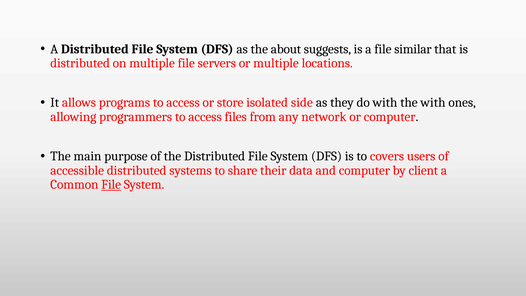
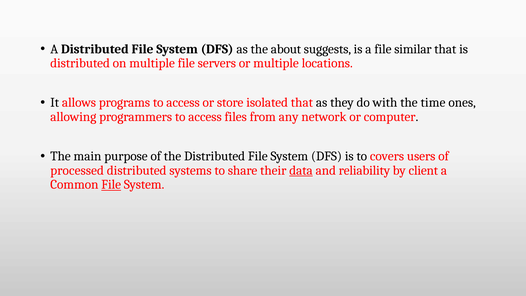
isolated side: side -> that
the with: with -> time
accessible: accessible -> processed
data underline: none -> present
and computer: computer -> reliability
